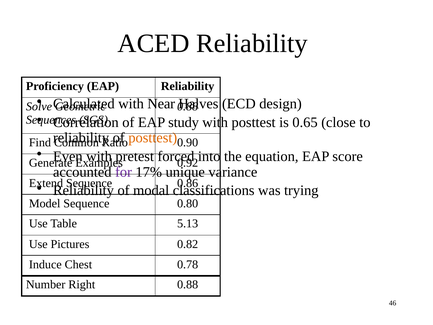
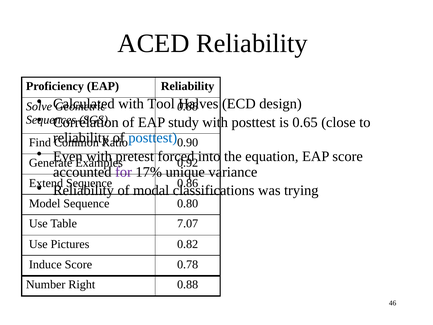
Near: Near -> Tool
posttest at (153, 138) colour: orange -> blue
5.13: 5.13 -> 7.07
Induce Chest: Chest -> Score
